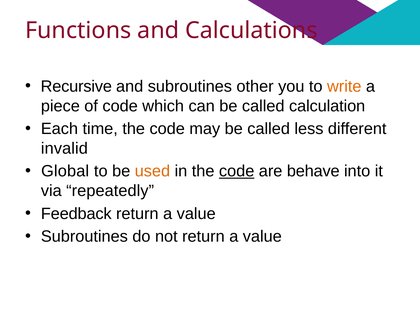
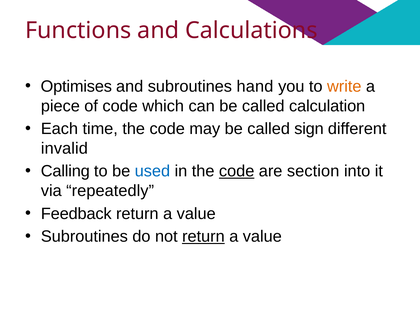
Recursive: Recursive -> Optimises
other: other -> hand
less: less -> sign
Global: Global -> Calling
used colour: orange -> blue
behave: behave -> section
return at (203, 237) underline: none -> present
